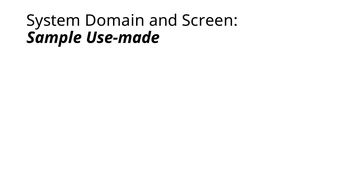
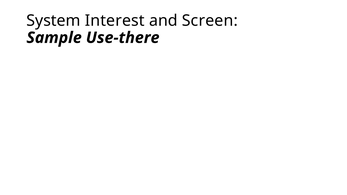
Domain: Domain -> Interest
Use-made: Use-made -> Use-there
